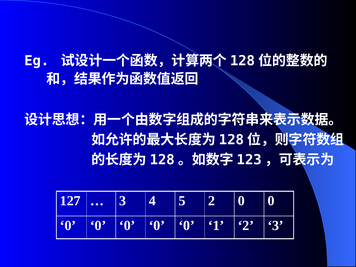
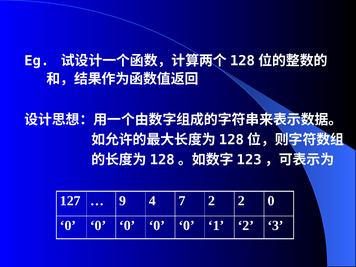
3 at (123, 201): 3 -> 9
5: 5 -> 7
2 0: 0 -> 2
